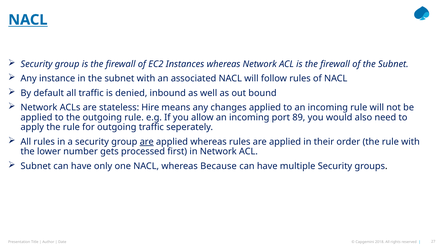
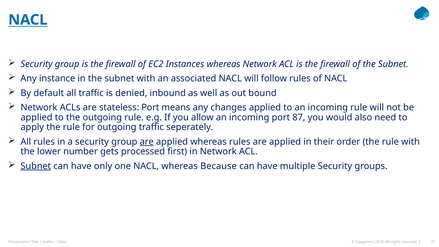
stateless Hire: Hire -> Port
89: 89 -> 87
Subnet at (36, 166) underline: none -> present
